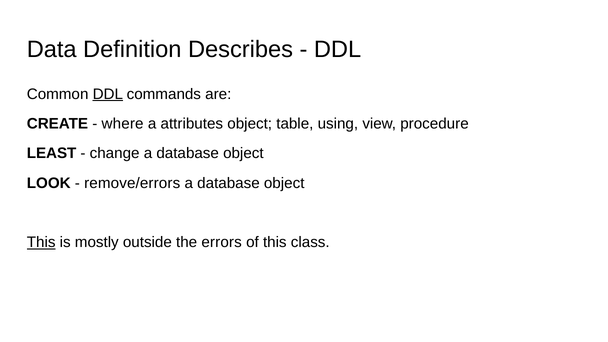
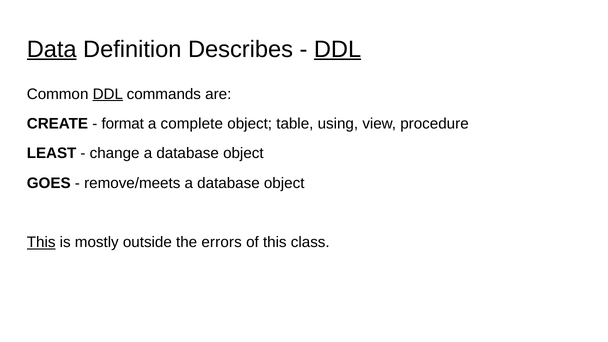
Data underline: none -> present
DDL at (338, 49) underline: none -> present
where: where -> format
attributes: attributes -> complete
LOOK: LOOK -> GOES
remove/errors: remove/errors -> remove/meets
